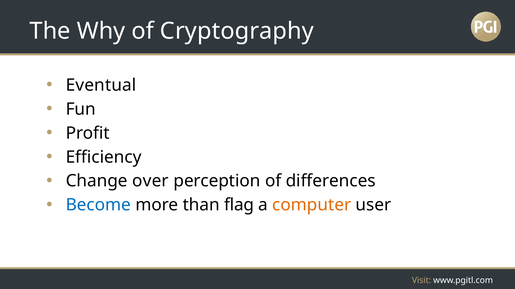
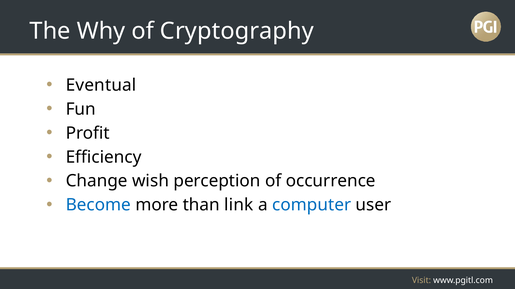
over: over -> wish
differences: differences -> occurrence
flag: flag -> link
computer colour: orange -> blue
